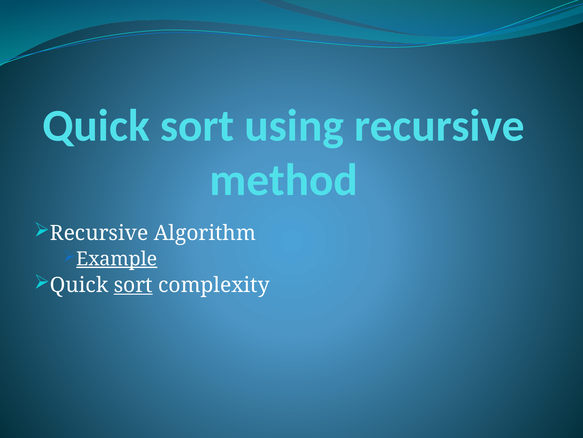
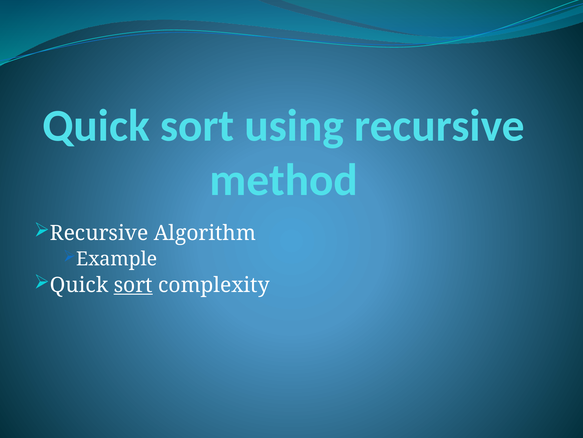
Example underline: present -> none
